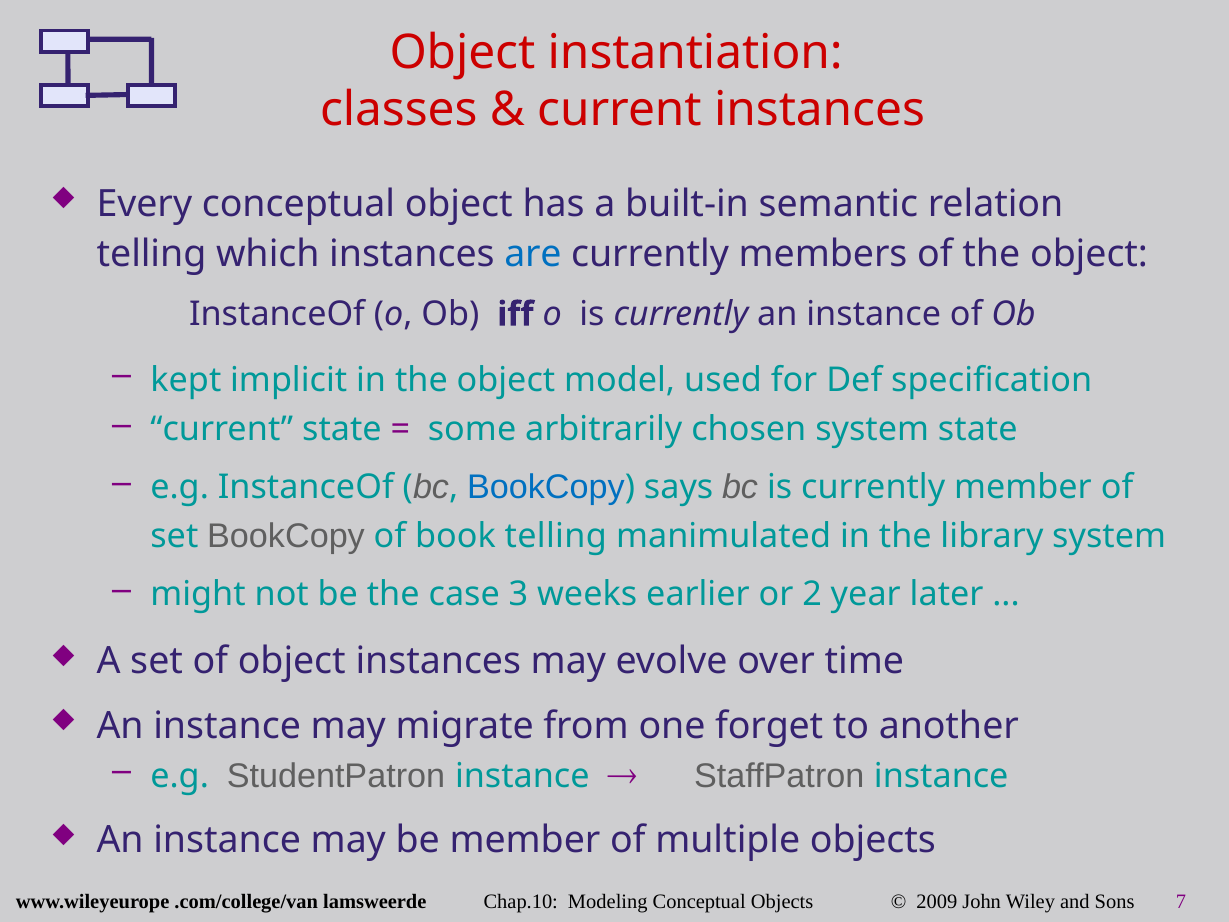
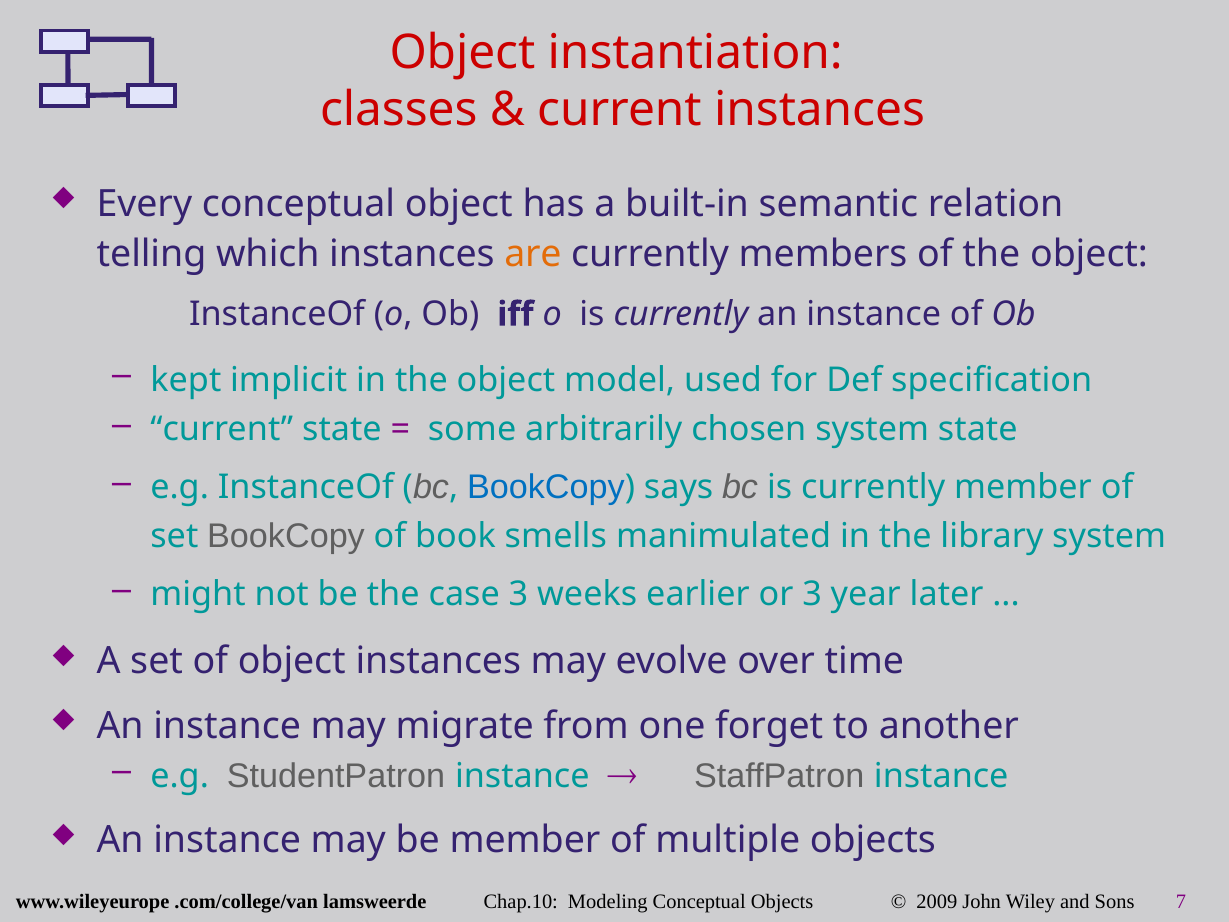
are colour: blue -> orange
book telling: telling -> smells
or 2: 2 -> 3
